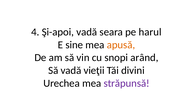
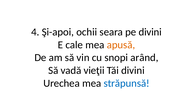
Şi-apoi vadă: vadă -> ochii
pe harul: harul -> divini
sine: sine -> cale
străpunsă colour: purple -> blue
